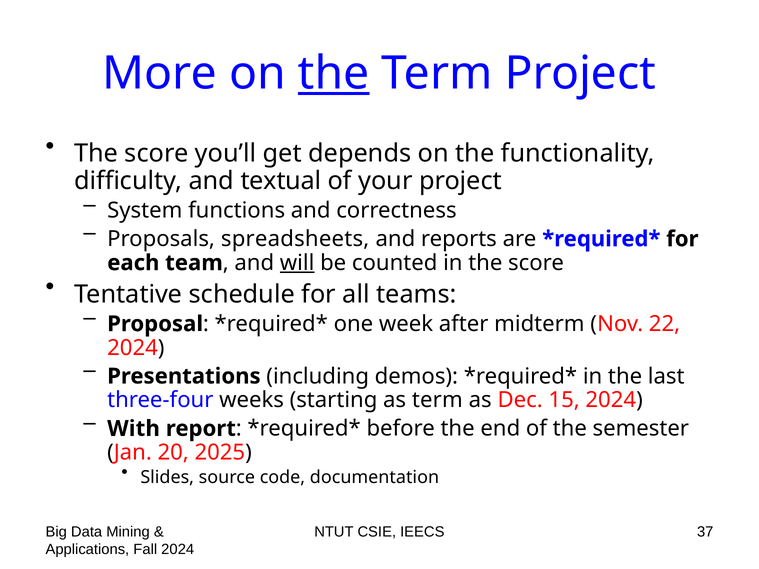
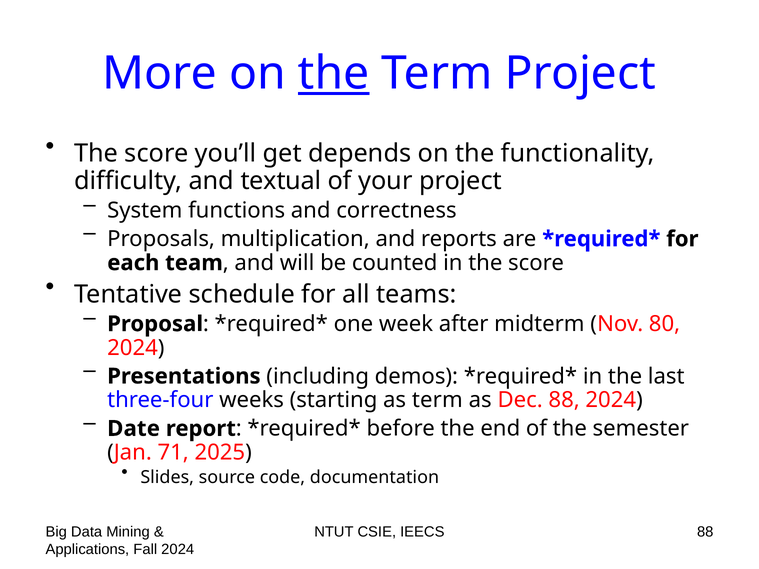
spreadsheets: spreadsheets -> multiplication
will underline: present -> none
22: 22 -> 80
Dec 15: 15 -> 88
With: With -> Date
20: 20 -> 71
IEECS 37: 37 -> 88
